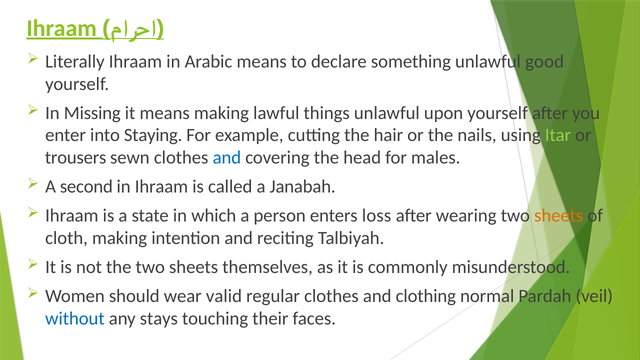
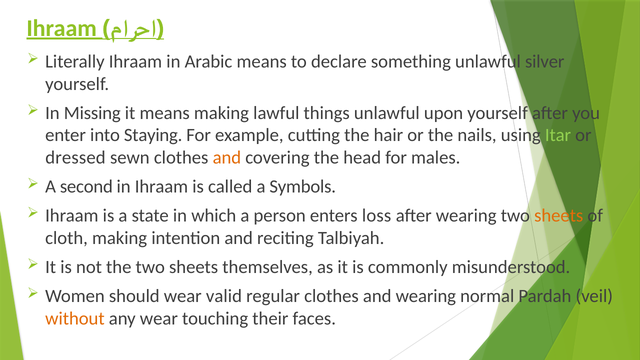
good: good -> silver
trousers: trousers -> dressed
and at (227, 158) colour: blue -> orange
Janabah: Janabah -> Symbols
and clothing: clothing -> wearing
without colour: blue -> orange
any stays: stays -> wear
